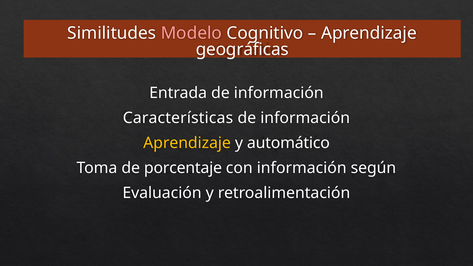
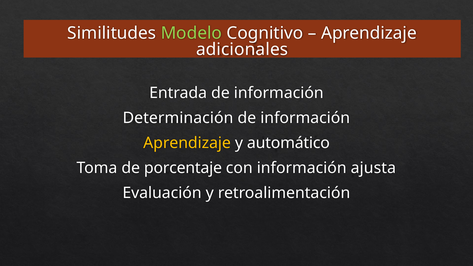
Modelo colour: pink -> light green
geográficas: geográficas -> adicionales
Características: Características -> Determinación
según: según -> ajusta
